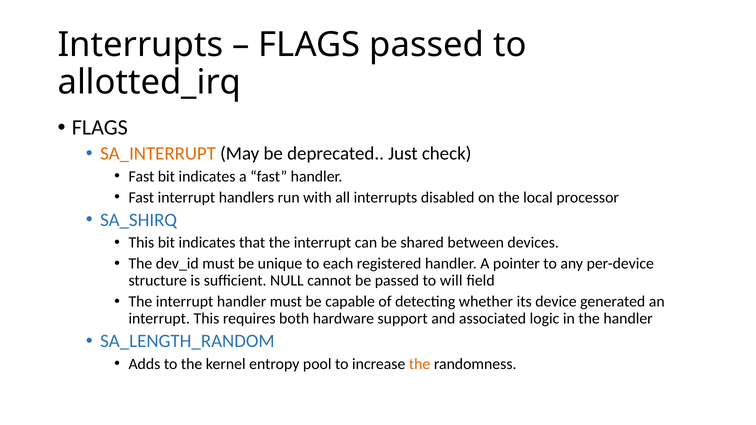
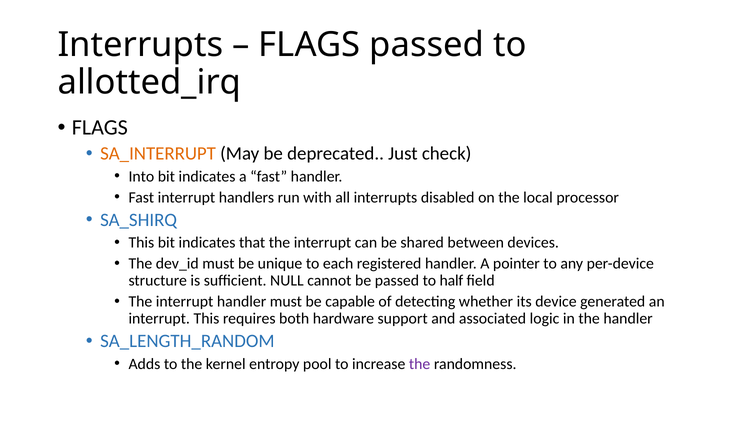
Fast at (141, 177): Fast -> Into
will: will -> half
the at (420, 364) colour: orange -> purple
